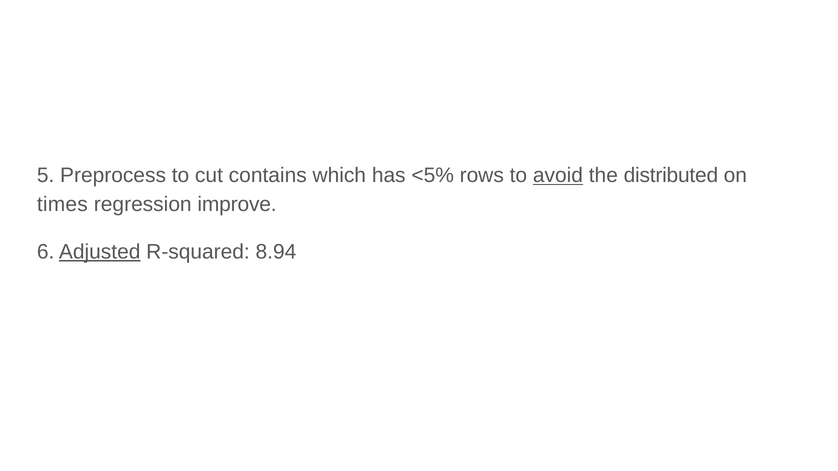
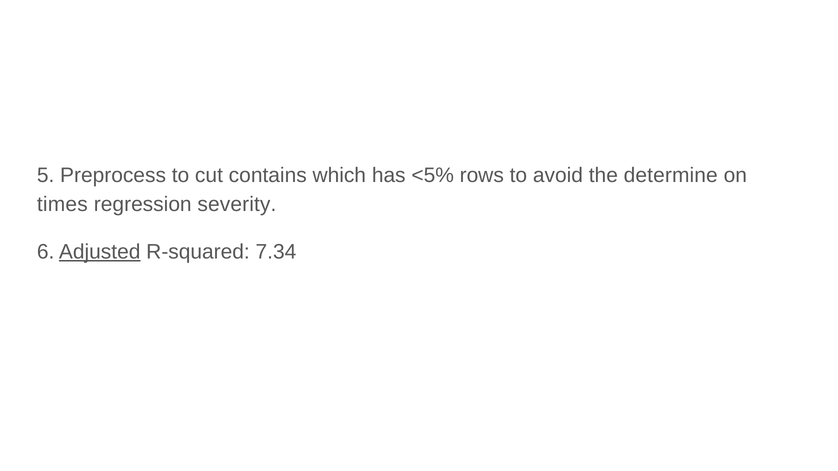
avoid underline: present -> none
distributed: distributed -> determine
improve: improve -> severity
8.94: 8.94 -> 7.34
